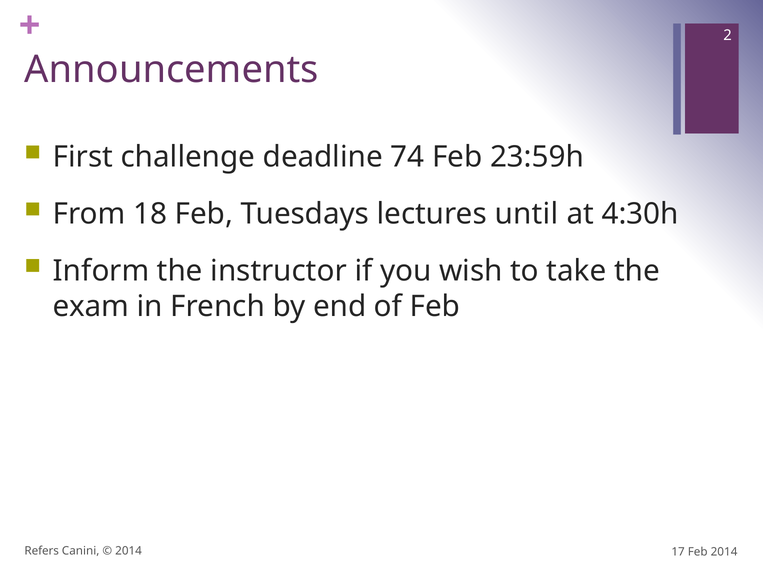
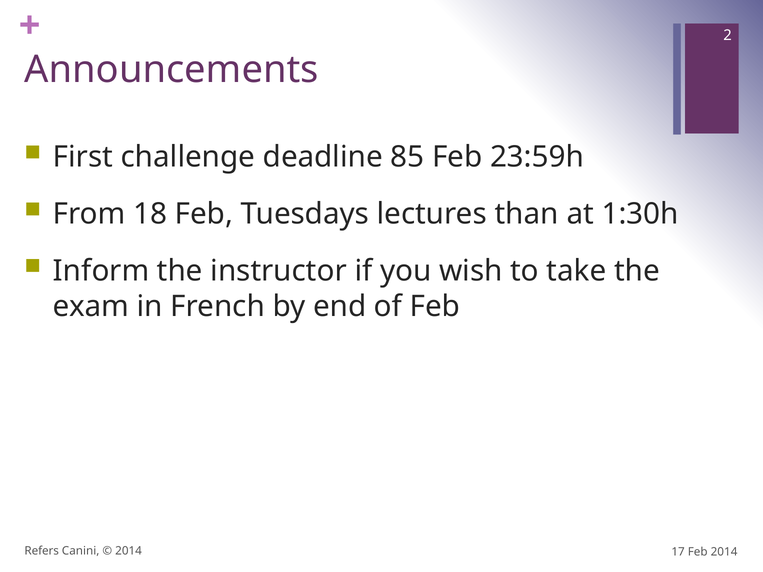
74: 74 -> 85
until: until -> than
4:30h: 4:30h -> 1:30h
